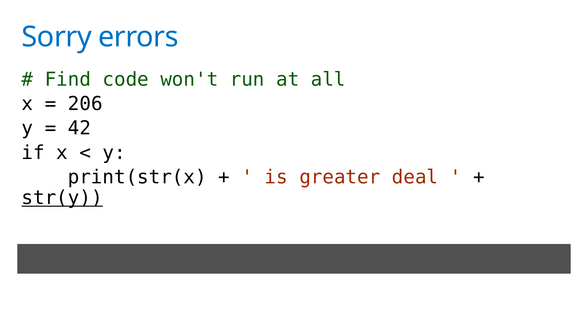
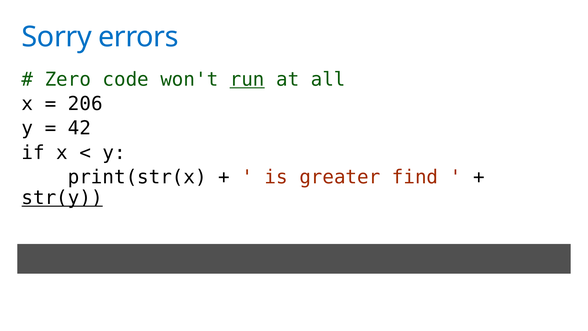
Find: Find -> Zero
run underline: none -> present
deal: deal -> find
